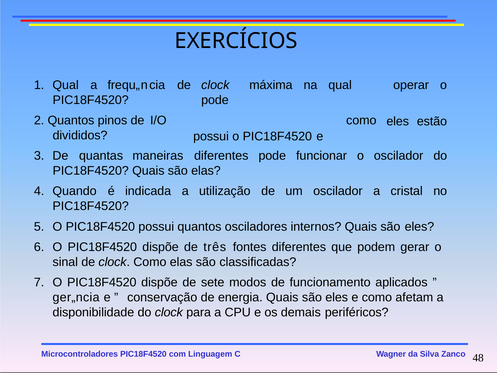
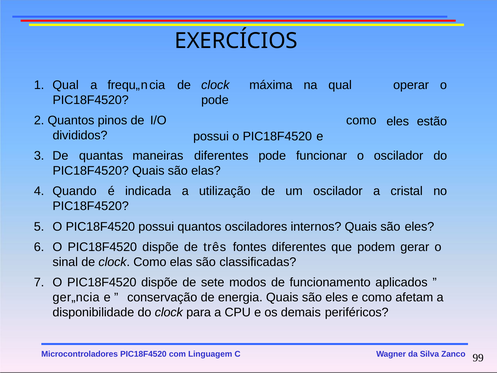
48: 48 -> 99
